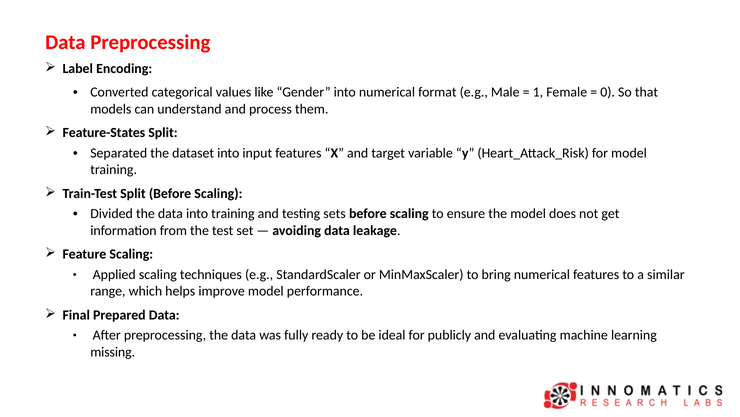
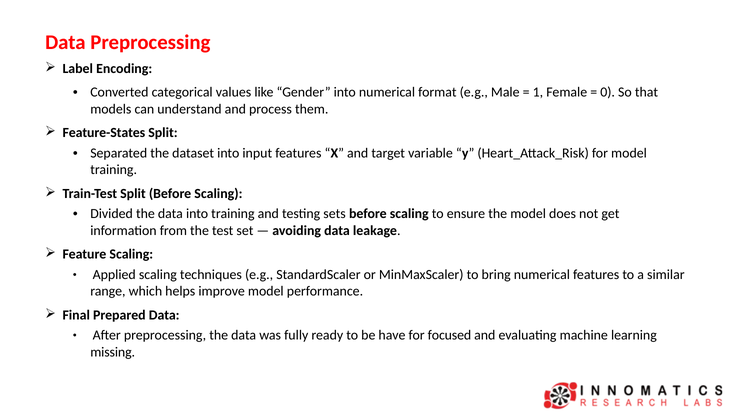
ideal: ideal -> have
publicly: publicly -> focused
